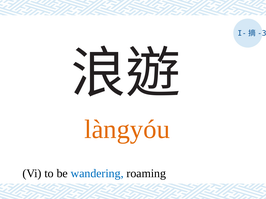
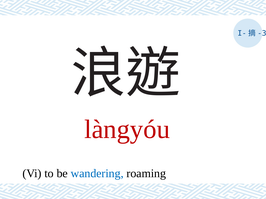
làngyóu colour: orange -> red
